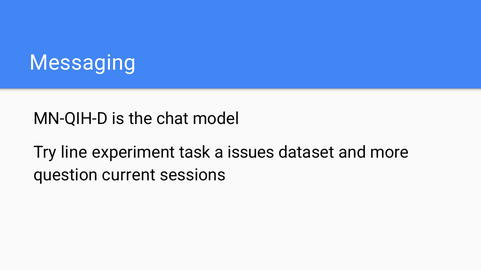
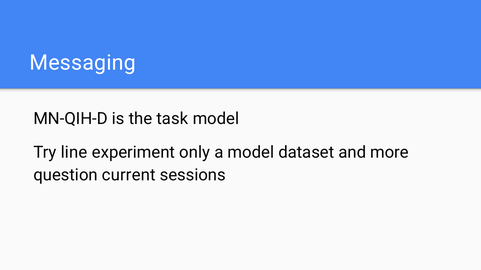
chat: chat -> task
task: task -> only
a issues: issues -> model
